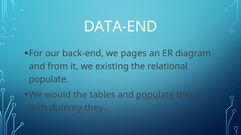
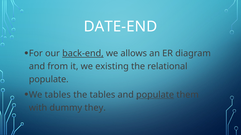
DATA-END: DATA-END -> DATE-END
back-end underline: none -> present
pages: pages -> allows
We would: would -> tables
